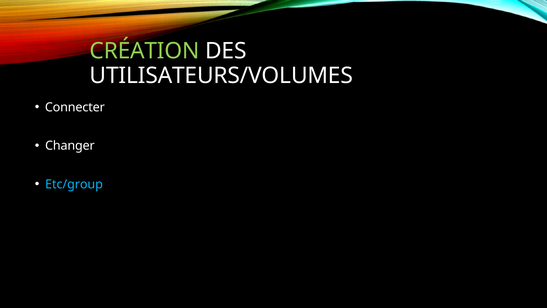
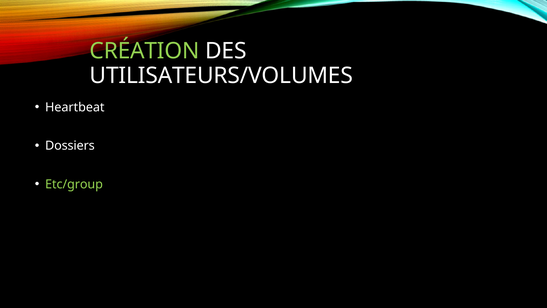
Connecter: Connecter -> Heartbeat
Changer: Changer -> Dossiers
Etc/group colour: light blue -> light green
